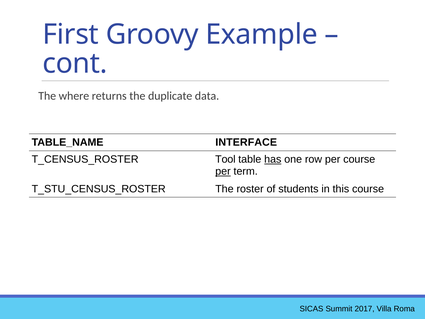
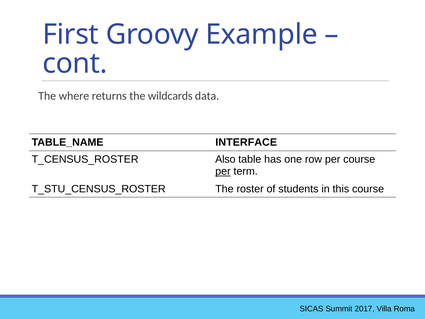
duplicate: duplicate -> wildcards
Tool: Tool -> Also
has underline: present -> none
